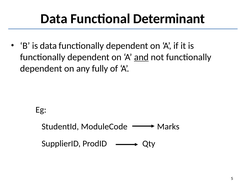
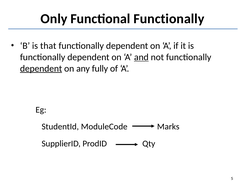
Data at (54, 19): Data -> Only
Functional Determinant: Determinant -> Functionally
is data: data -> that
dependent at (41, 68) underline: none -> present
